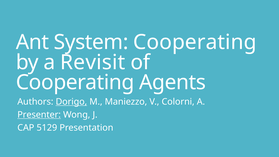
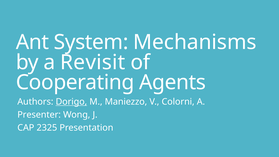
System Cooperating: Cooperating -> Mechanisms
Presenter underline: present -> none
5129: 5129 -> 2325
